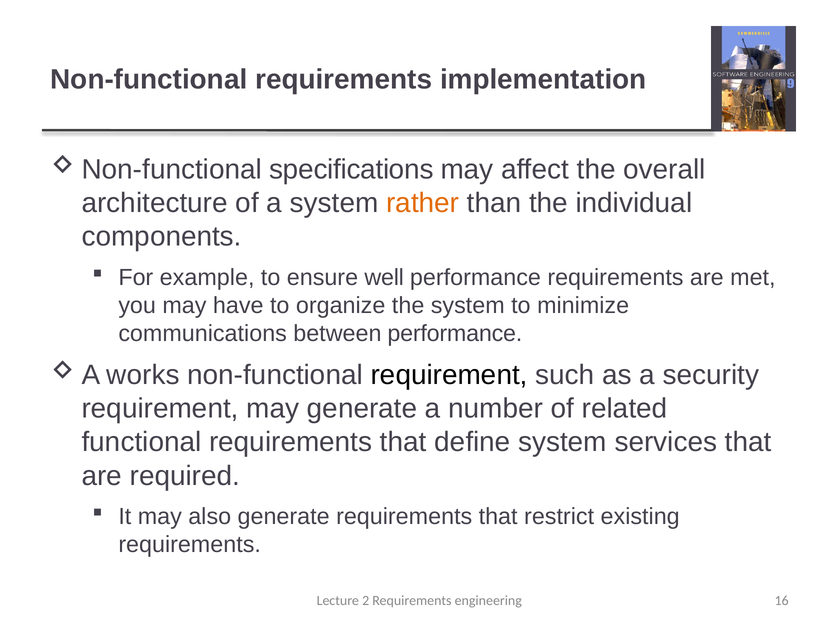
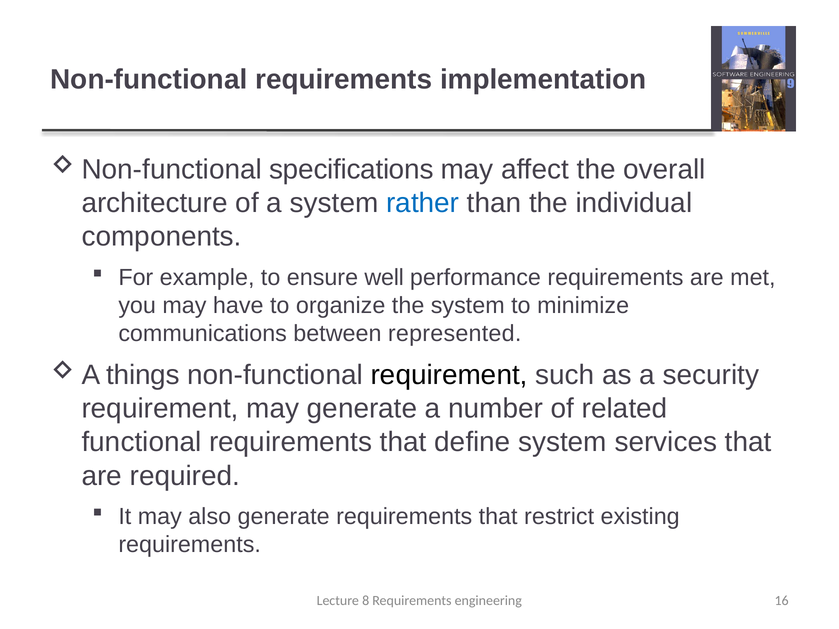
rather colour: orange -> blue
between performance: performance -> represented
works: works -> things
2: 2 -> 8
